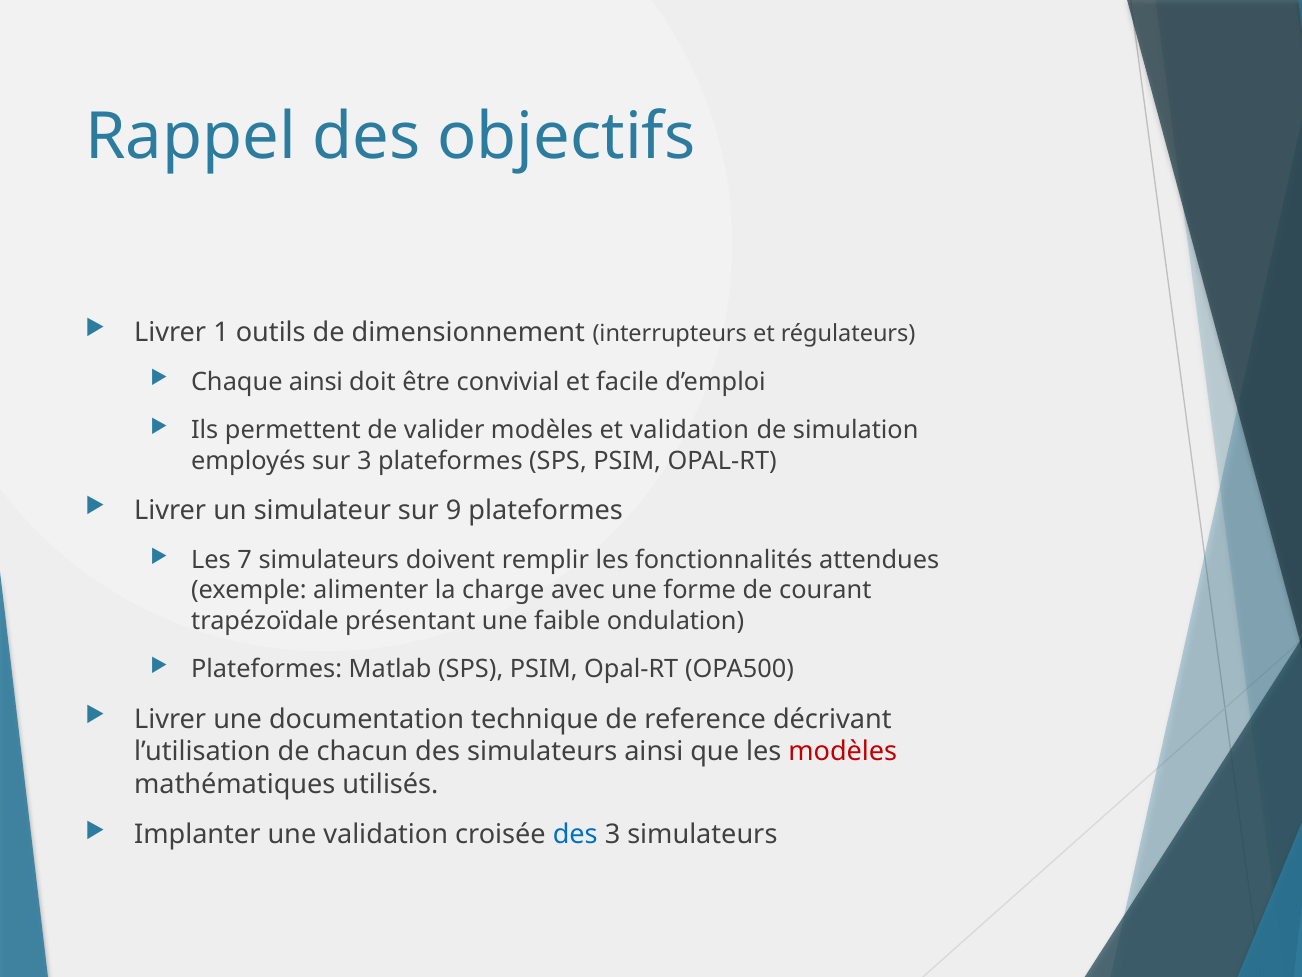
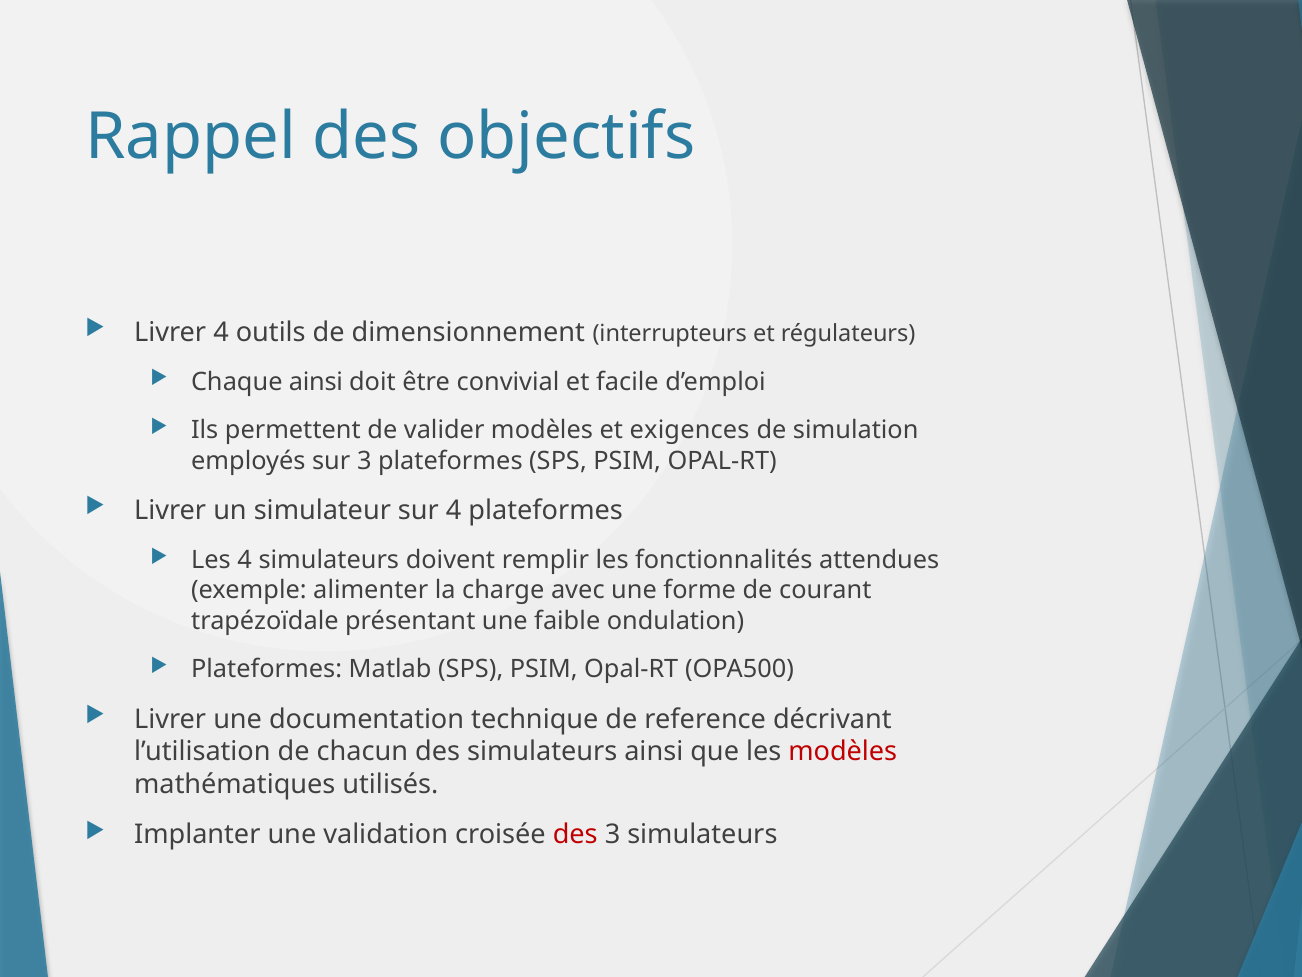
Livrer 1: 1 -> 4
et validation: validation -> exigences
sur 9: 9 -> 4
Les 7: 7 -> 4
des at (575, 835) colour: blue -> red
